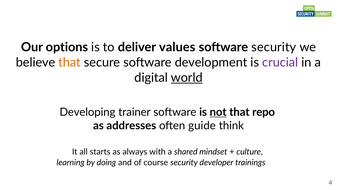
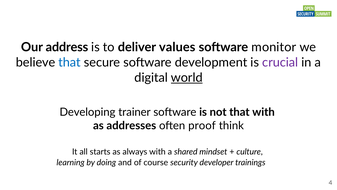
options: options -> address
software security: security -> monitor
that at (70, 62) colour: orange -> blue
not underline: present -> none
that repo: repo -> with
guide: guide -> proof
